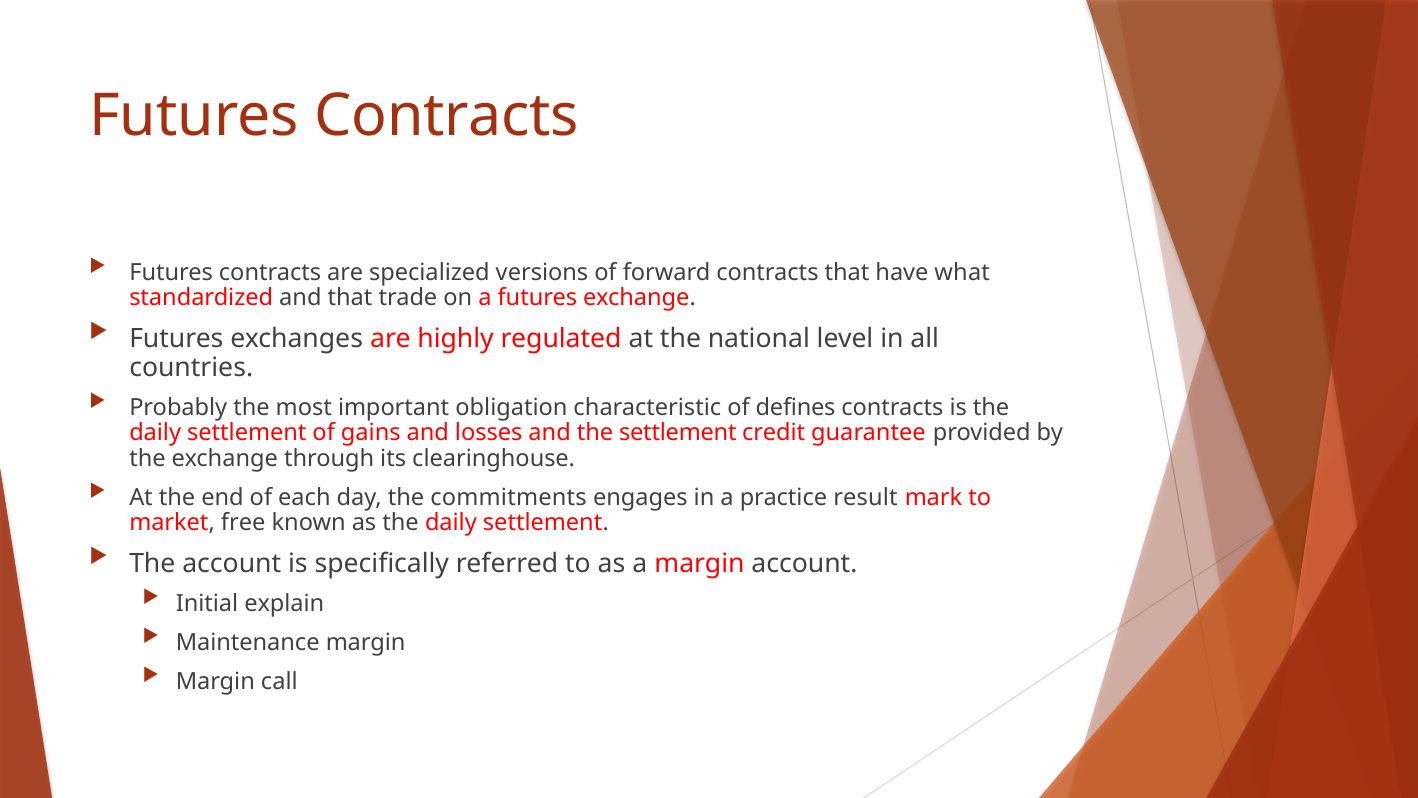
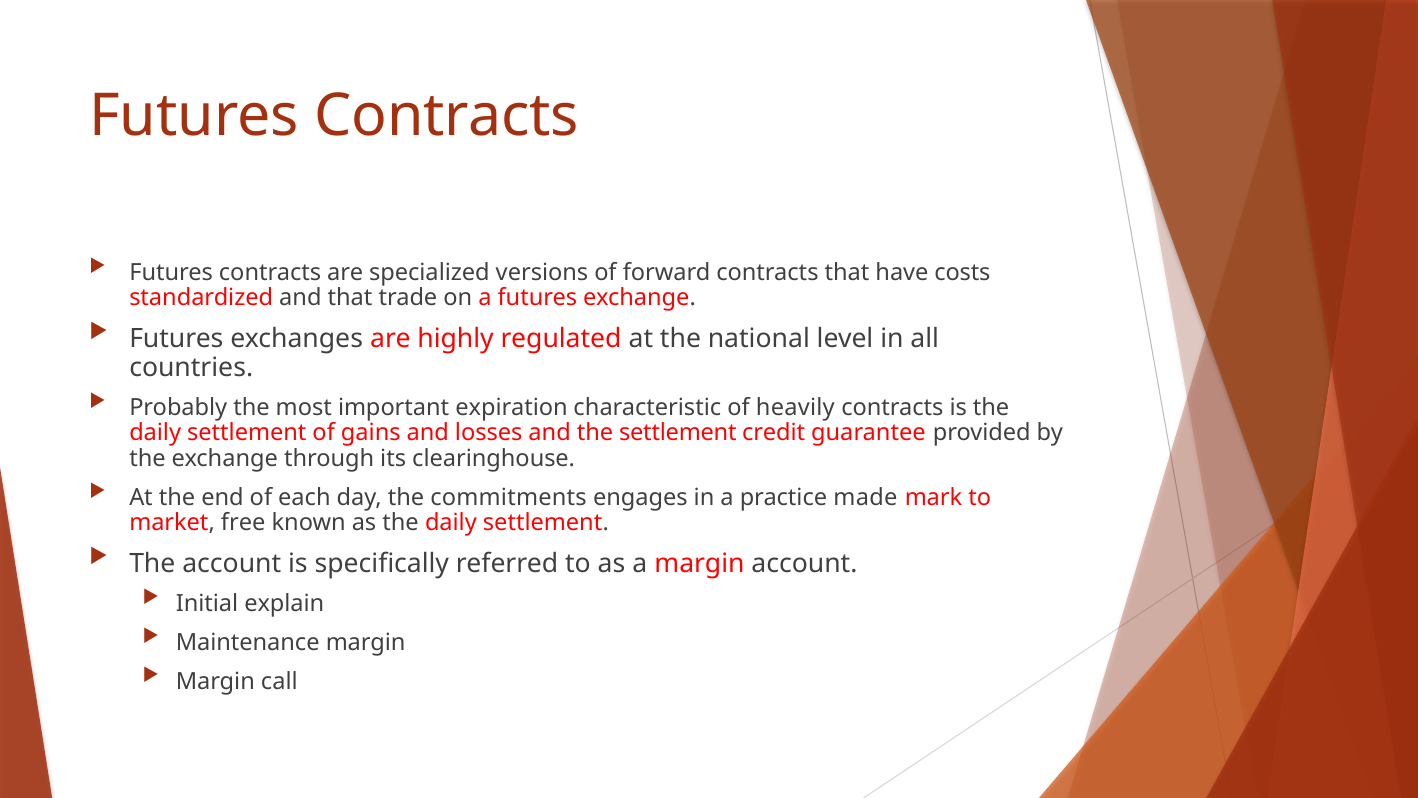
what: what -> costs
obligation: obligation -> expiration
defines: defines -> heavily
result: result -> made
